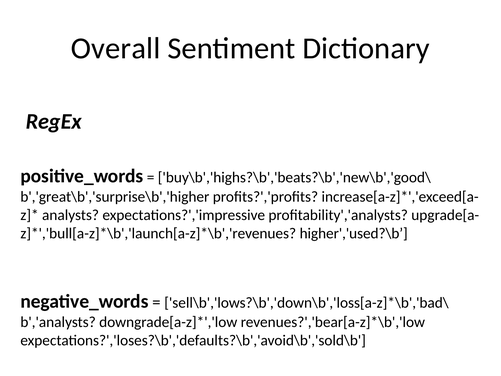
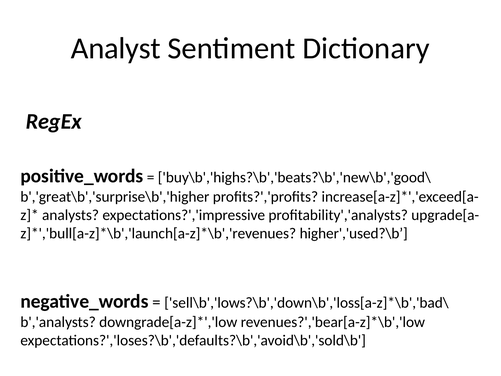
Overall: Overall -> Analyst
